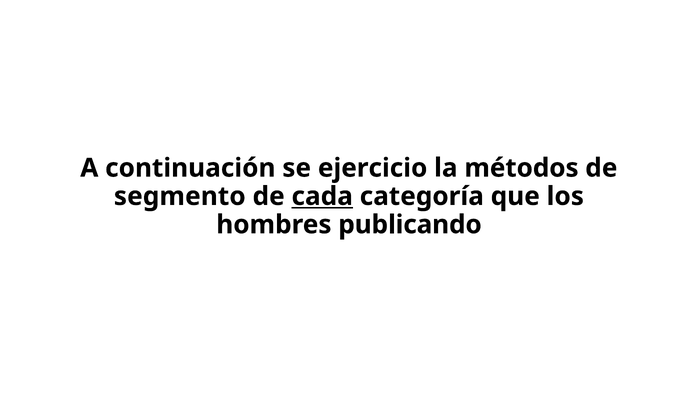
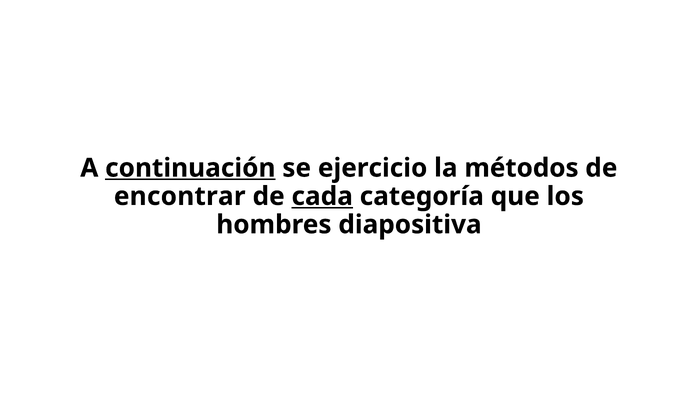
continuación underline: none -> present
segmento: segmento -> encontrar
publicando: publicando -> diapositiva
